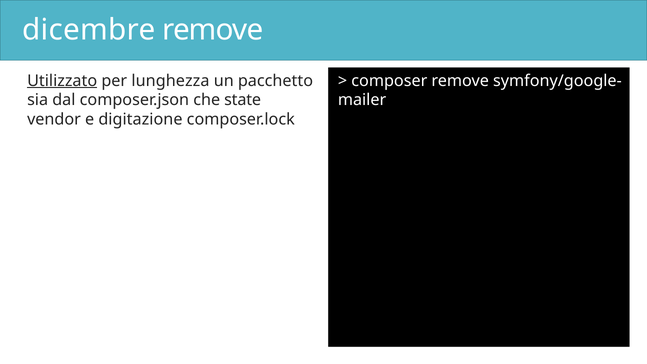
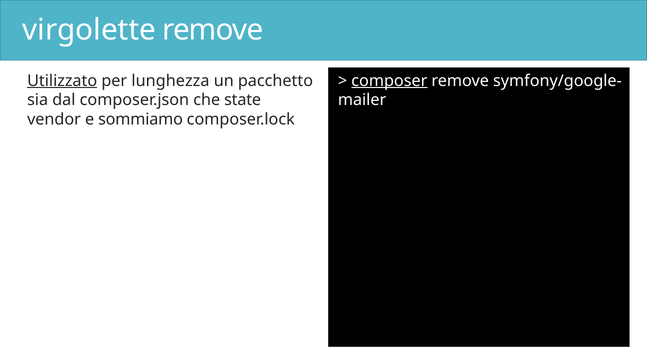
dicembre: dicembre -> virgolette
composer underline: none -> present
digitazione: digitazione -> sommiamo
